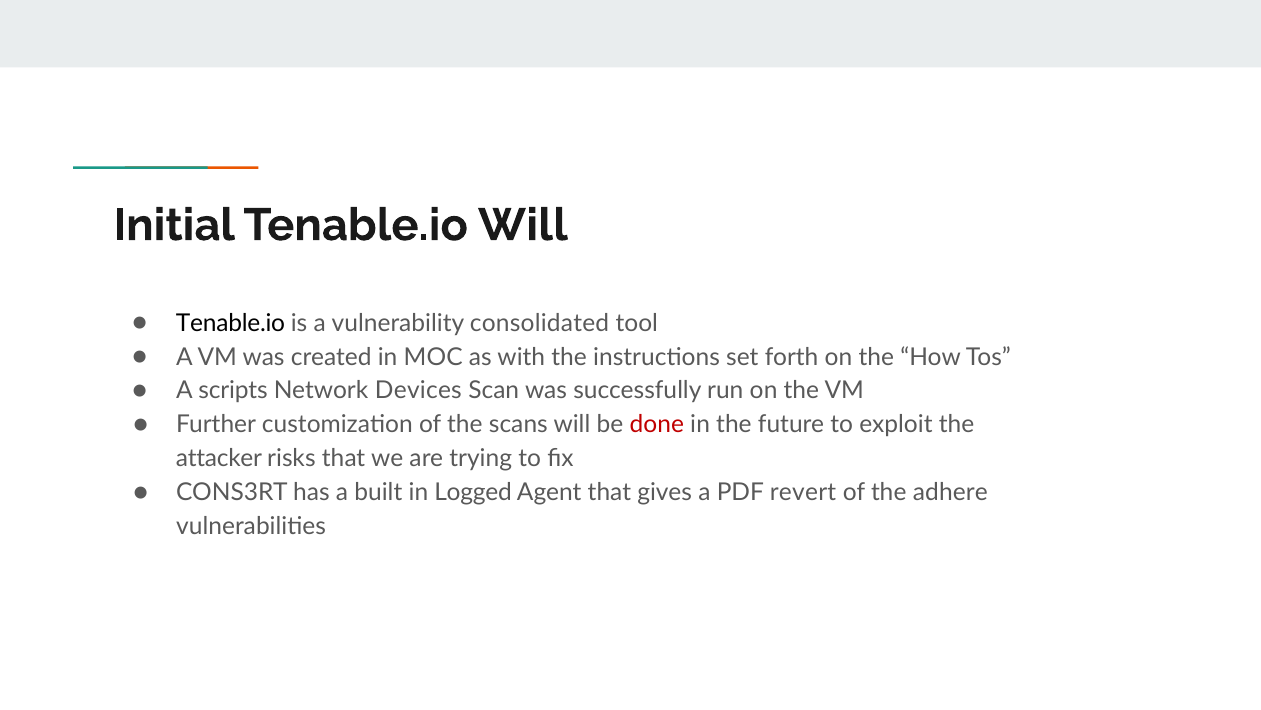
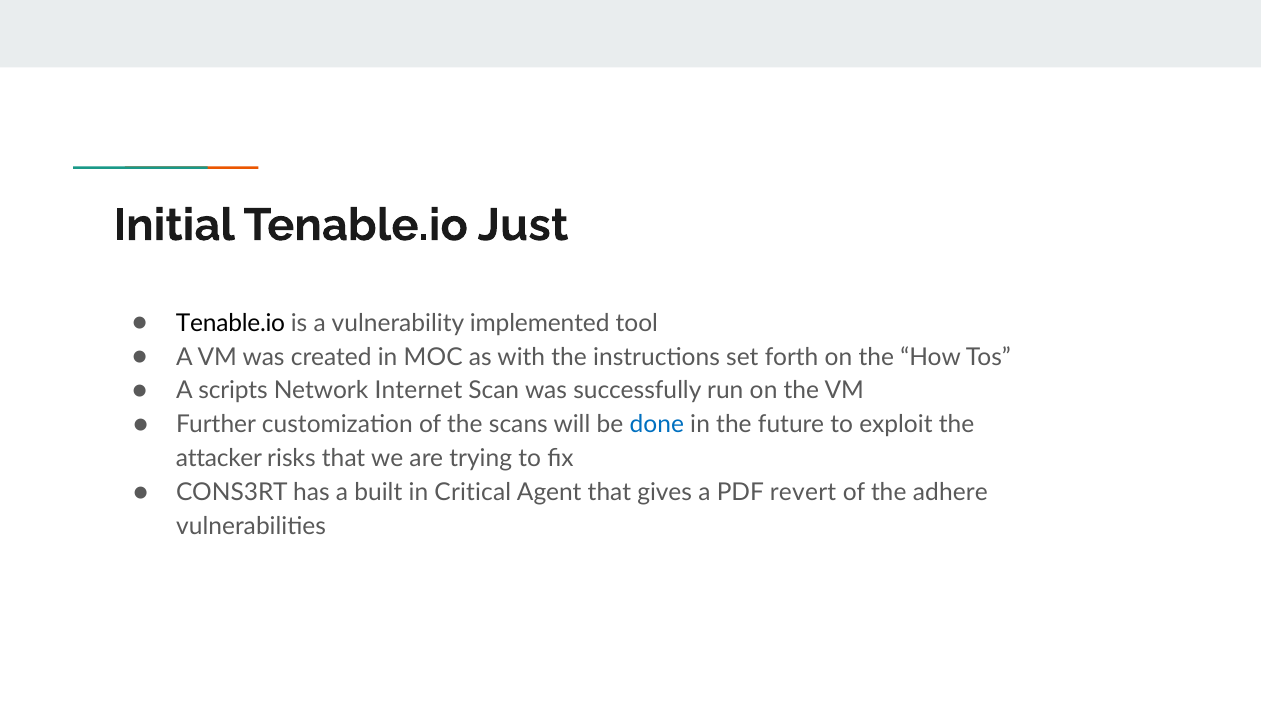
Tenable.io Will: Will -> Just
consolidated: consolidated -> implemented
Devices: Devices -> Internet
done colour: red -> blue
Logged: Logged -> Critical
